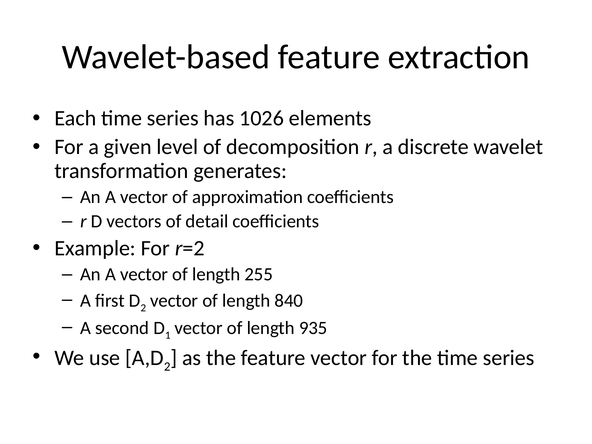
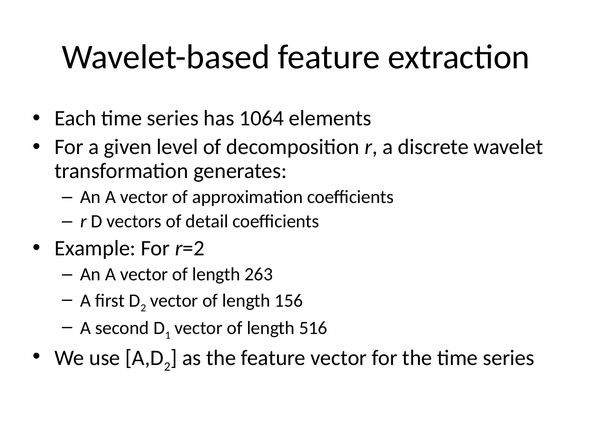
1026: 1026 -> 1064
255: 255 -> 263
840: 840 -> 156
935: 935 -> 516
